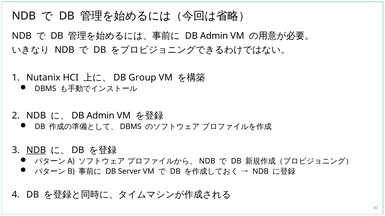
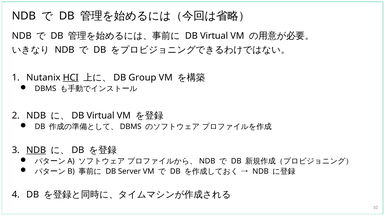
Admin at (214, 36): Admin -> Virtual
HCI underline: none -> present
Admin at (101, 116): Admin -> Virtual
